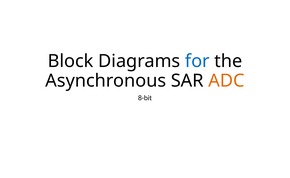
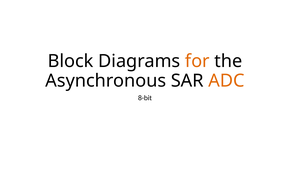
for colour: blue -> orange
